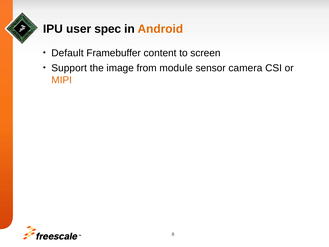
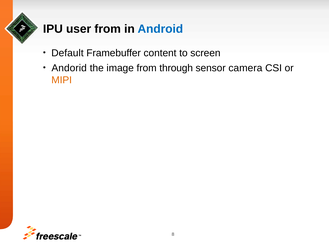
user spec: spec -> from
Android colour: orange -> blue
Support: Support -> Andorid
module: module -> through
